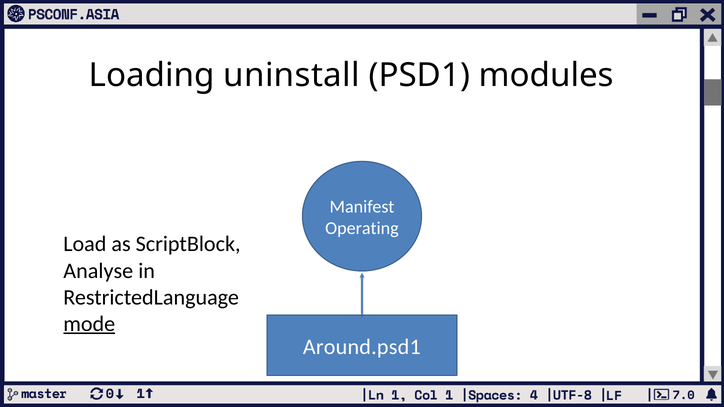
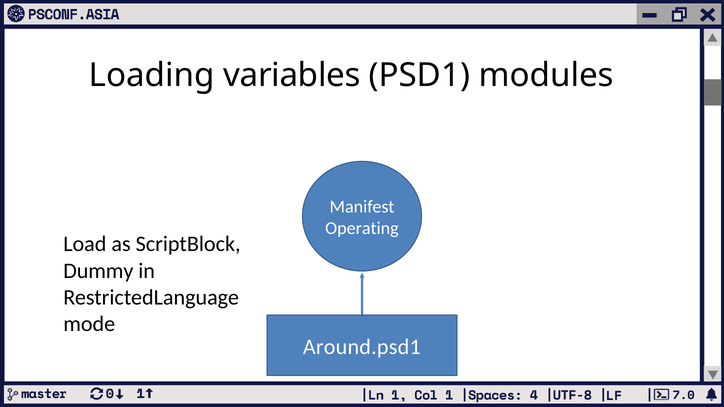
uninstall: uninstall -> variables
Analyse: Analyse -> Dummy
mode underline: present -> none
